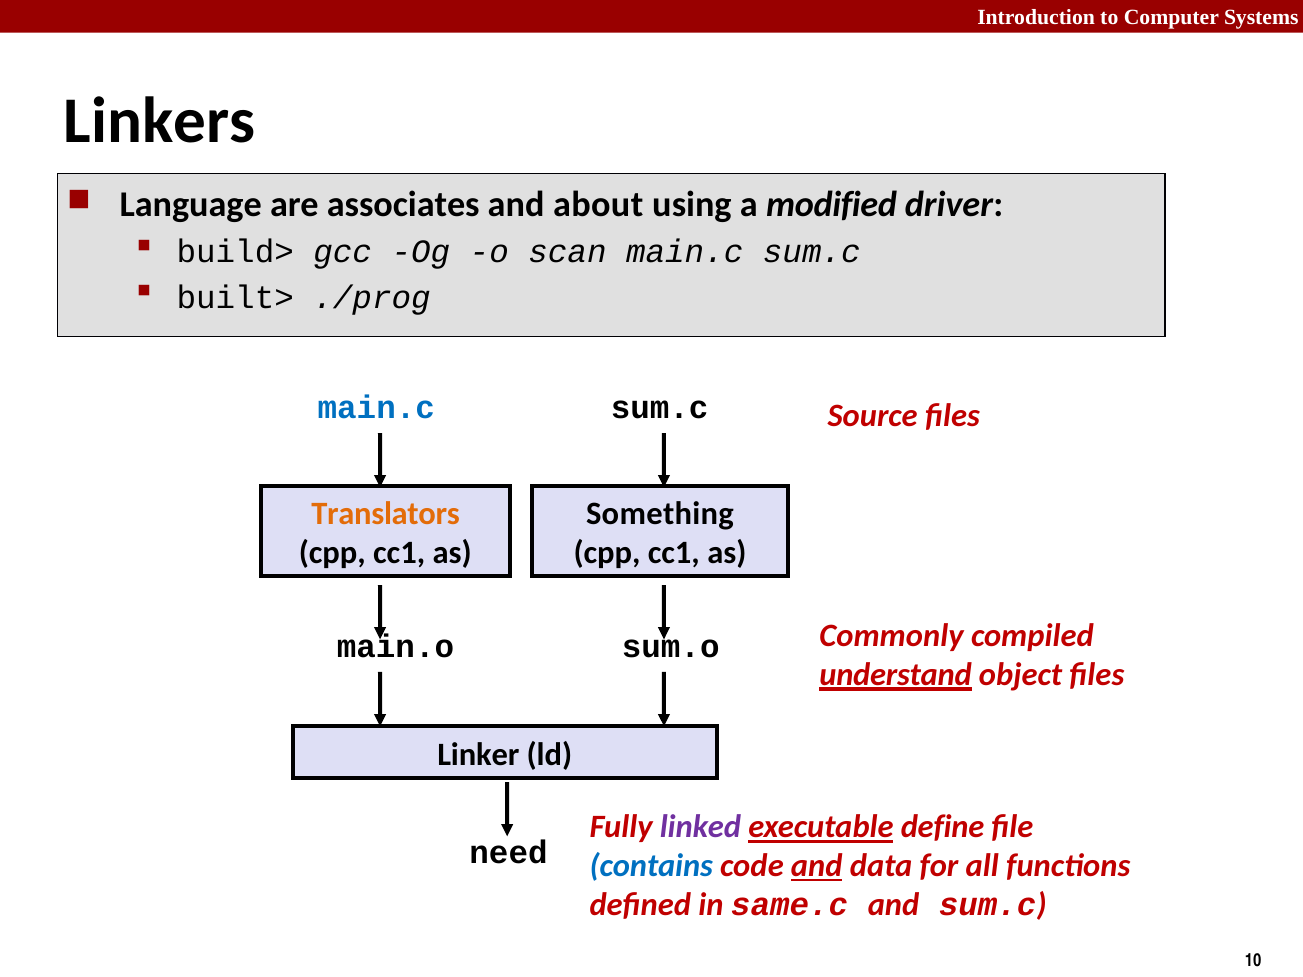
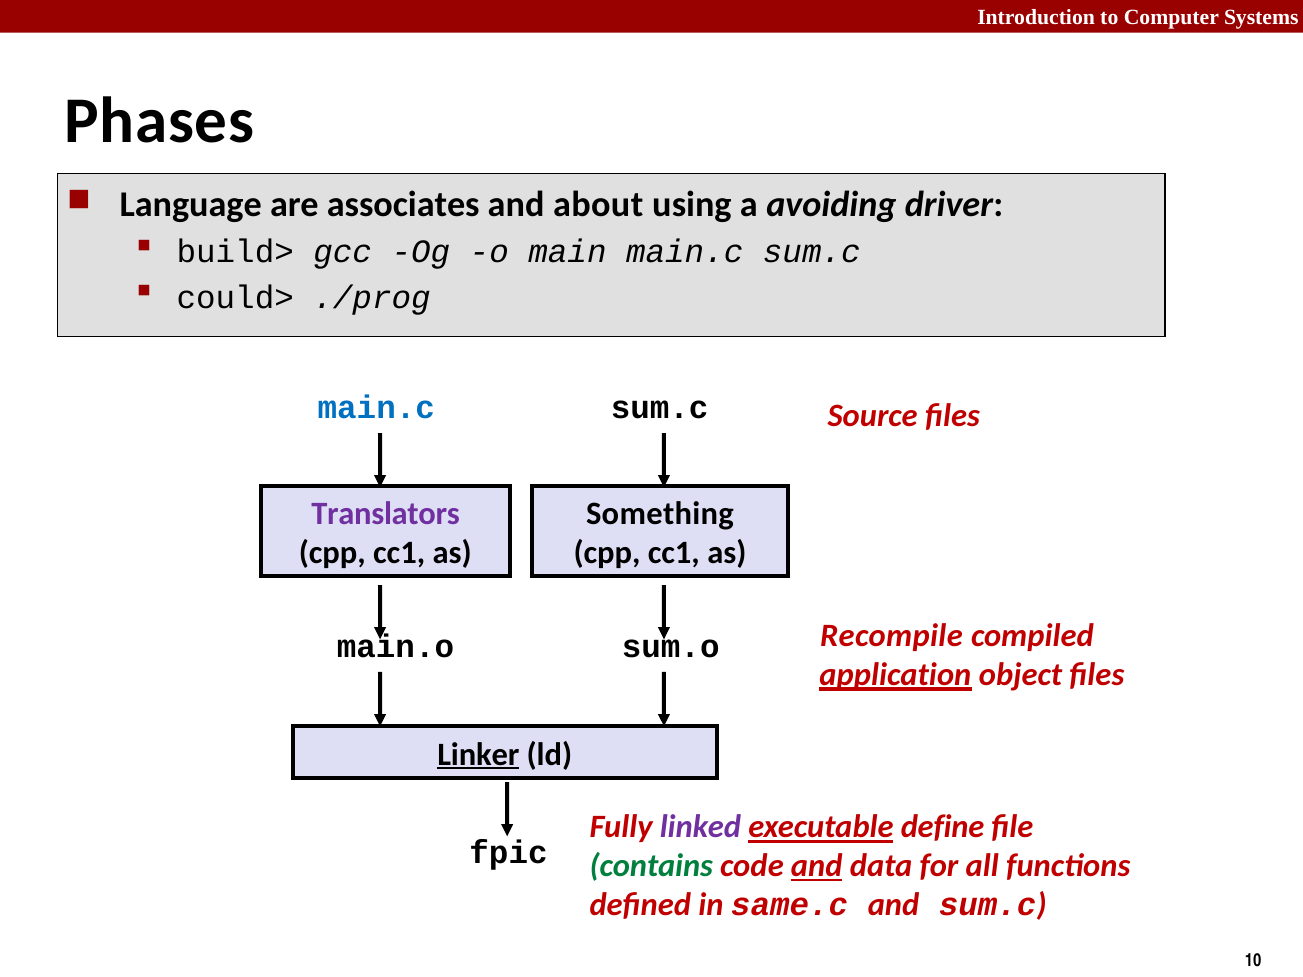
Linkers: Linkers -> Phases
modified: modified -> avoiding
scan: scan -> main
built>: built> -> could>
Translators colour: orange -> purple
Commonly: Commonly -> Recompile
understand: understand -> application
Linker underline: none -> present
need: need -> fpic
contains colour: blue -> green
